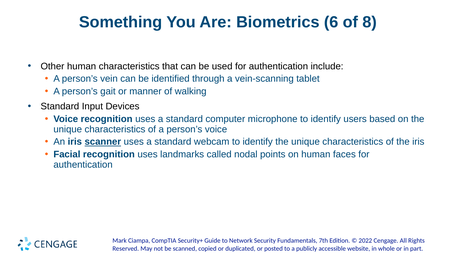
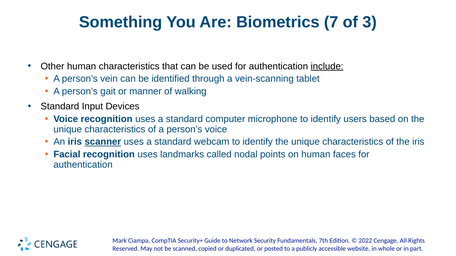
6: 6 -> 7
8: 8 -> 3
include underline: none -> present
